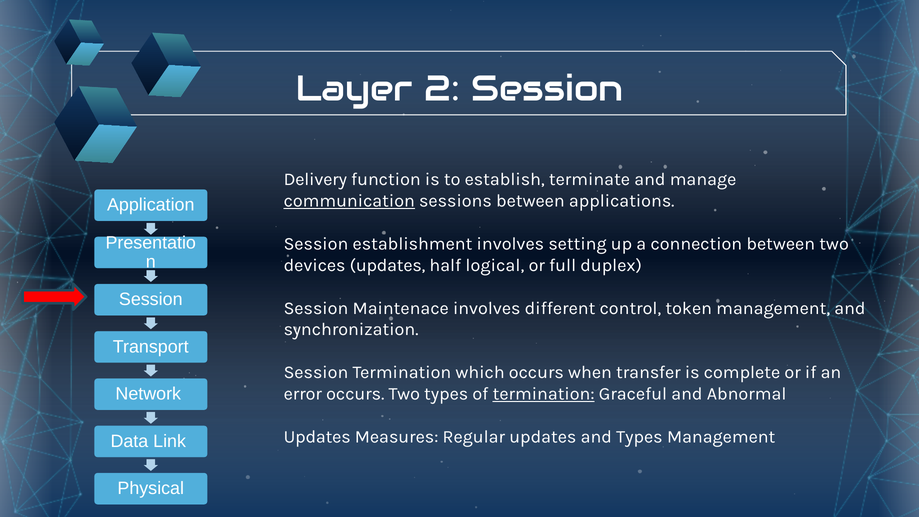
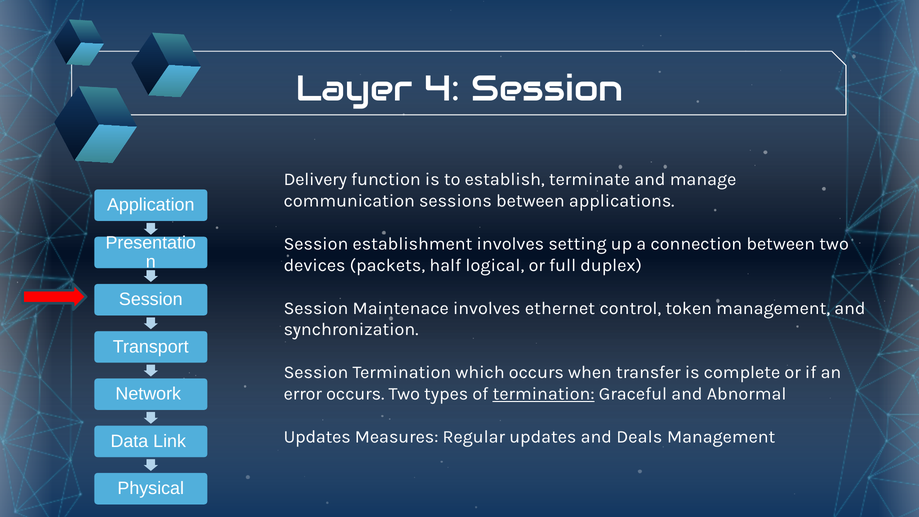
2: 2 -> 4
communication underline: present -> none
devices updates: updates -> packets
different: different -> ethernet
and Types: Types -> Deals
